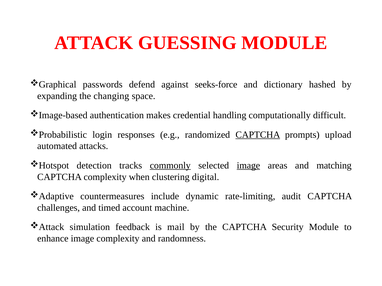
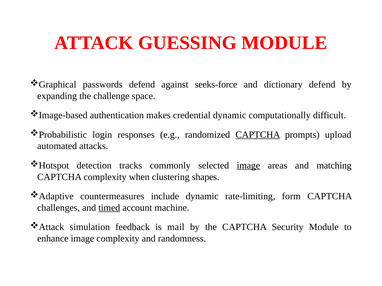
dictionary hashed: hashed -> defend
changing: changing -> challenge
credential handling: handling -> dynamic
commonly underline: present -> none
digital: digital -> shapes
audit: audit -> form
timed underline: none -> present
